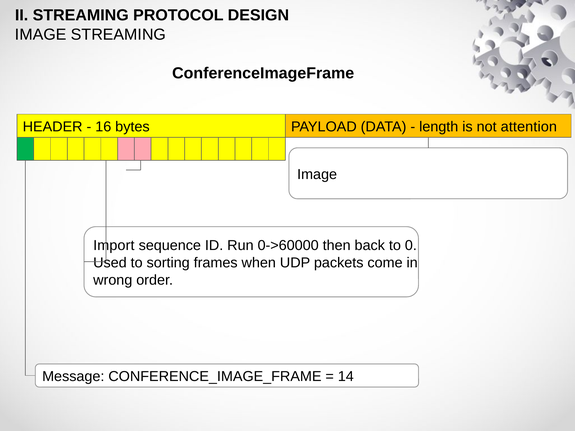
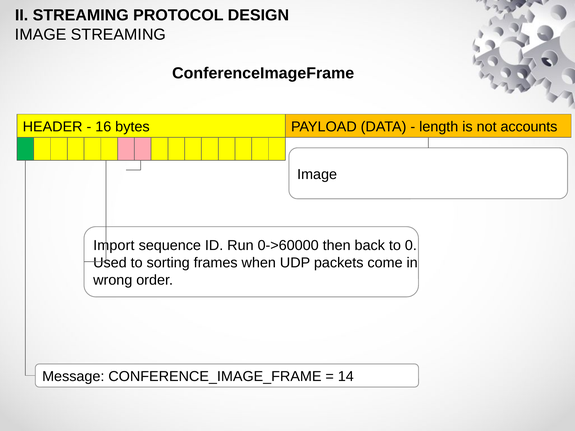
attention: attention -> accounts
